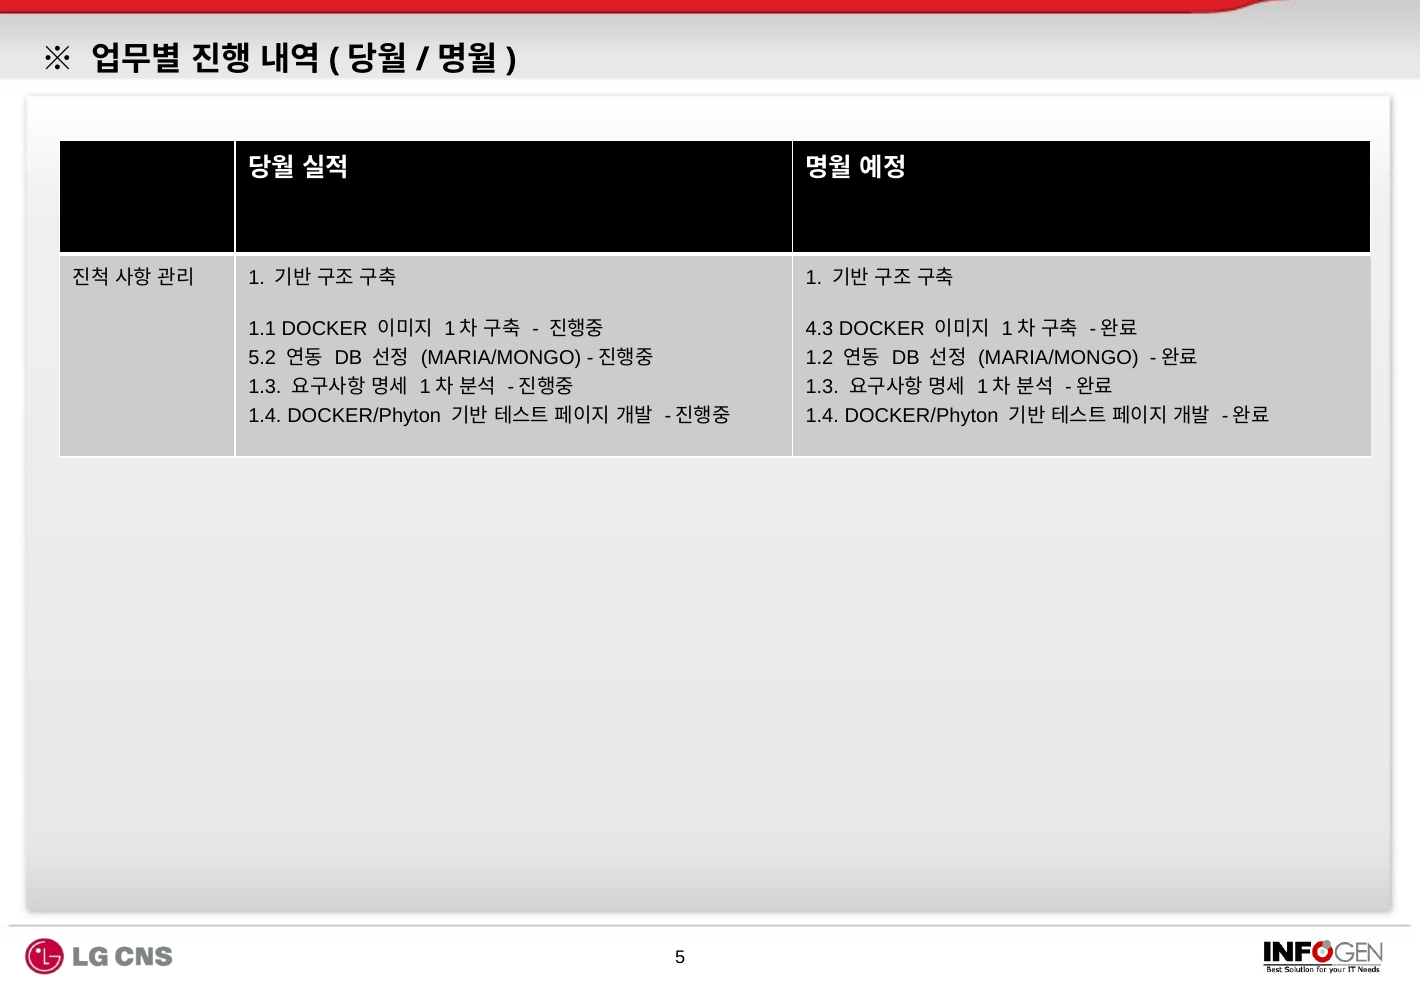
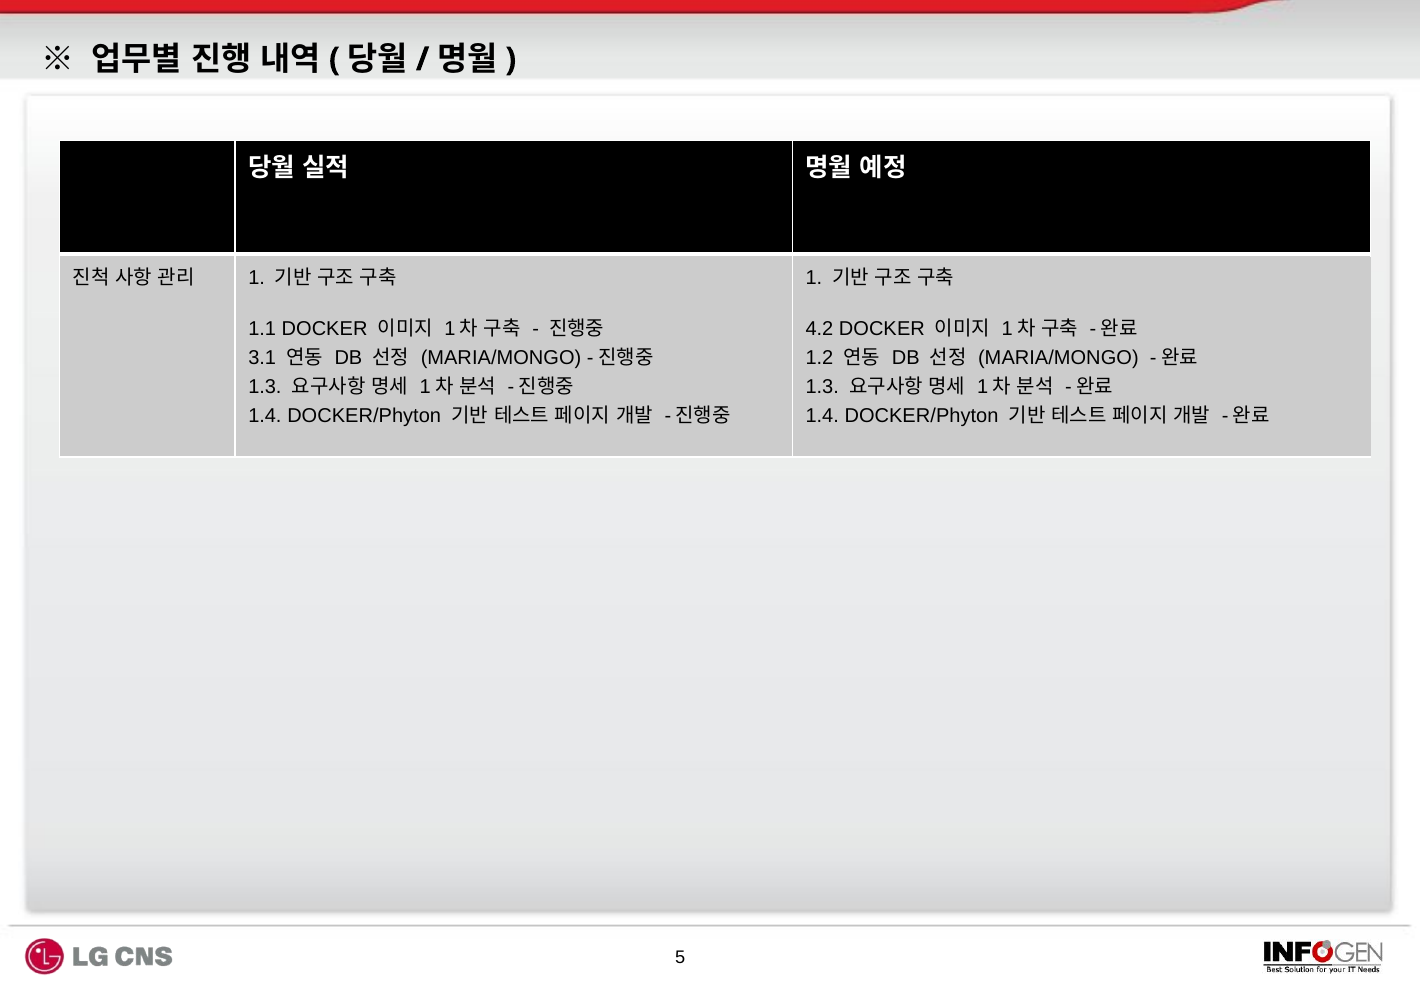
4.3: 4.3 -> 4.2
5.2: 5.2 -> 3.1
